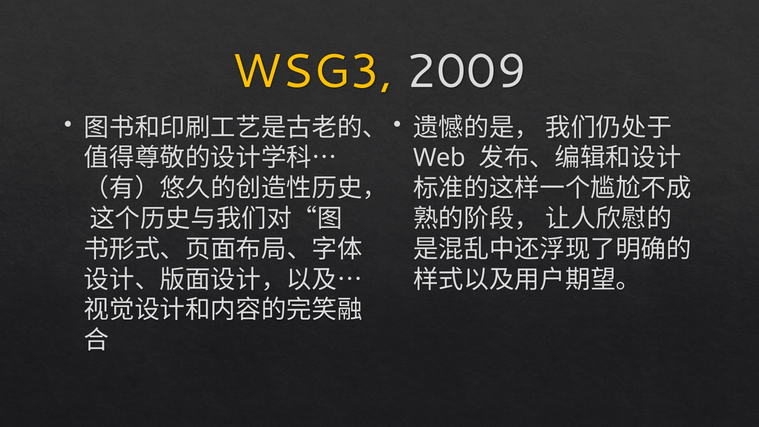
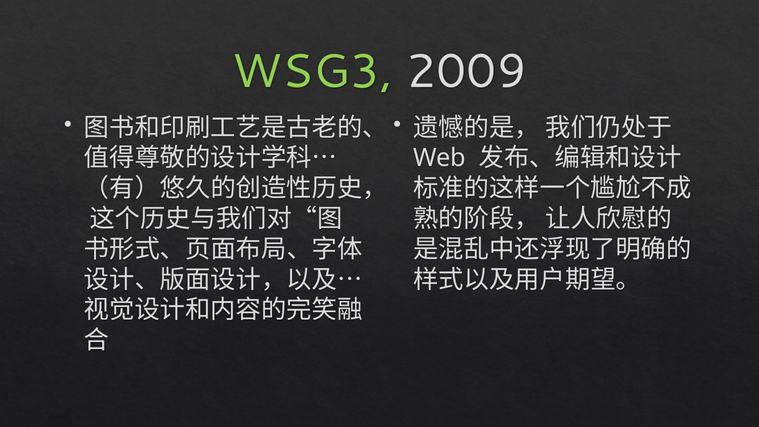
WSG3 colour: yellow -> light green
